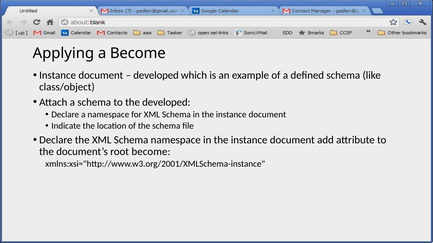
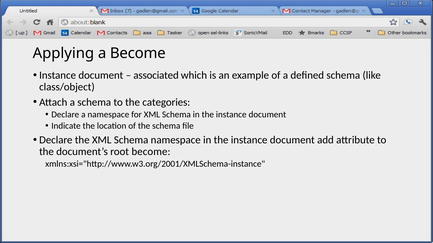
developed at (156, 76): developed -> associated
the developed: developed -> categories
